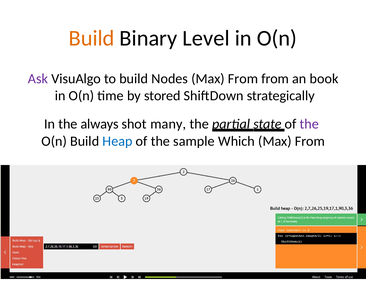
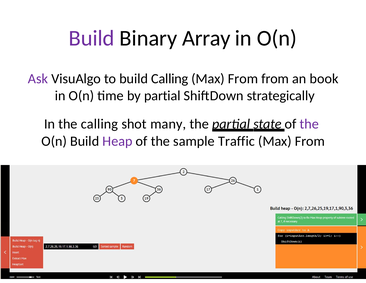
Build at (92, 38) colour: orange -> purple
Level: Level -> Array
build Nodes: Nodes -> Calling
by stored: stored -> partial
the always: always -> calling
Heap colour: blue -> purple
Which: Which -> Traffic
